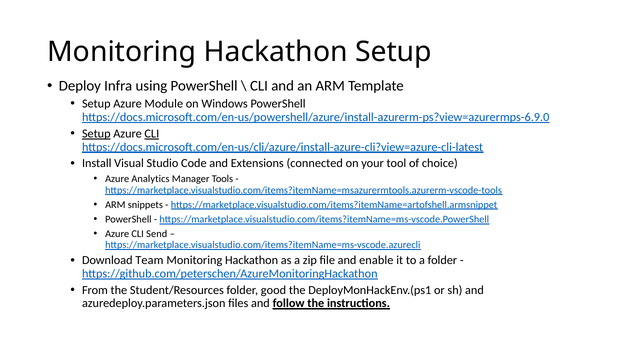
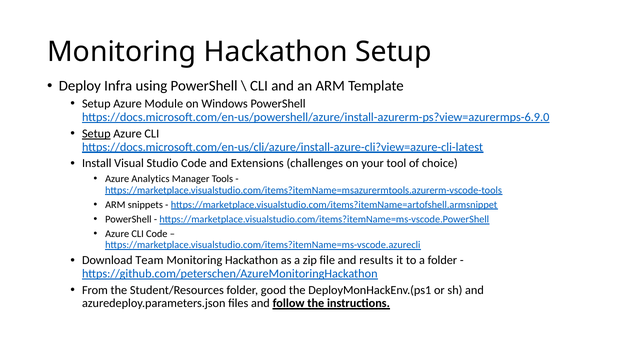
CLI at (152, 134) underline: present -> none
connected: connected -> challenges
CLI Send: Send -> Code
enable: enable -> results
